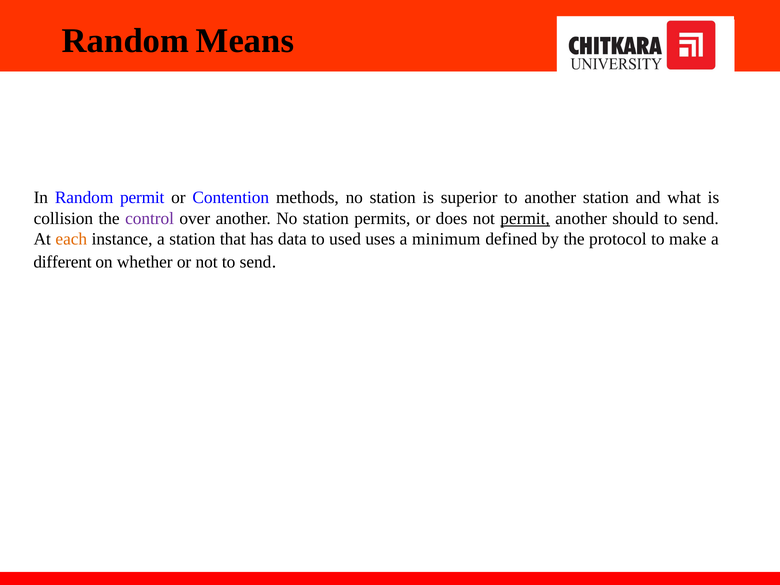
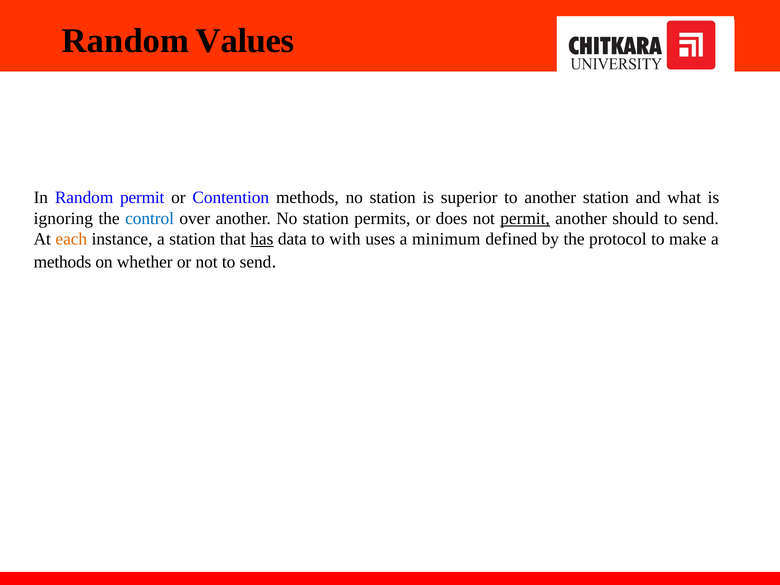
Means: Means -> Values
collision: collision -> ignoring
control colour: purple -> blue
has underline: none -> present
used: used -> with
different at (62, 262): different -> methods
